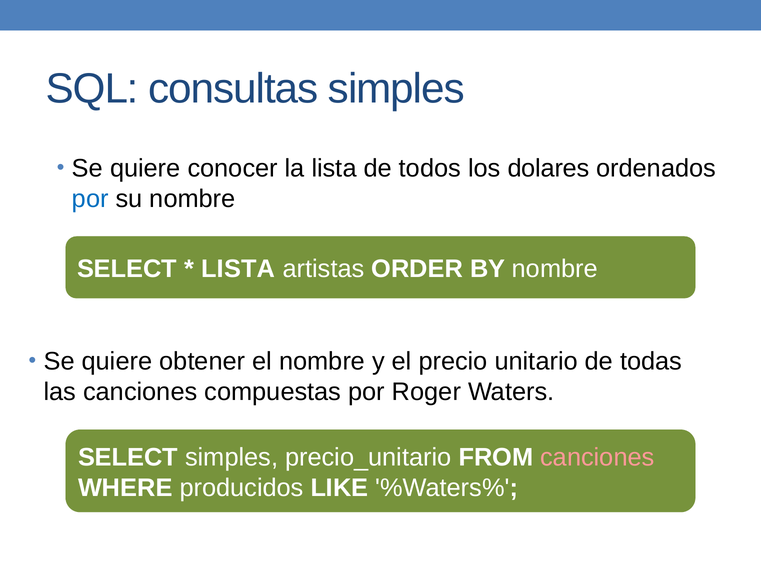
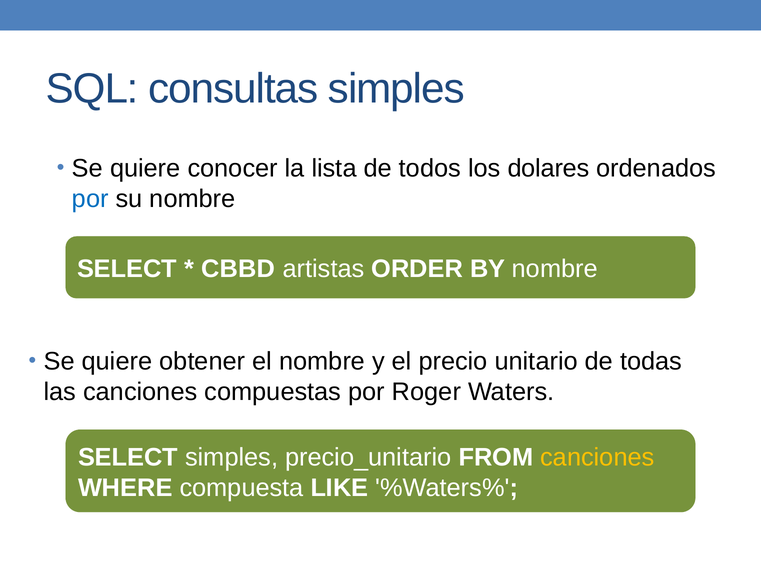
LISTA at (238, 269): LISTA -> CBBD
canciones at (597, 457) colour: pink -> yellow
producidos: producidos -> compuesta
